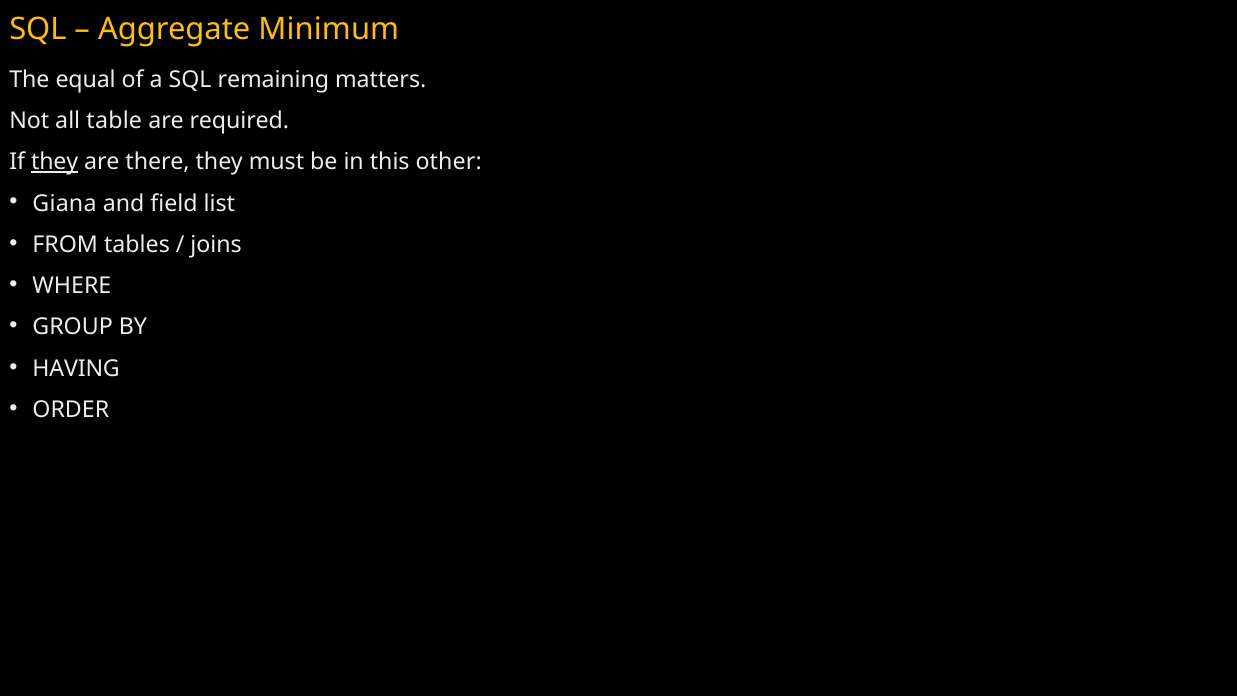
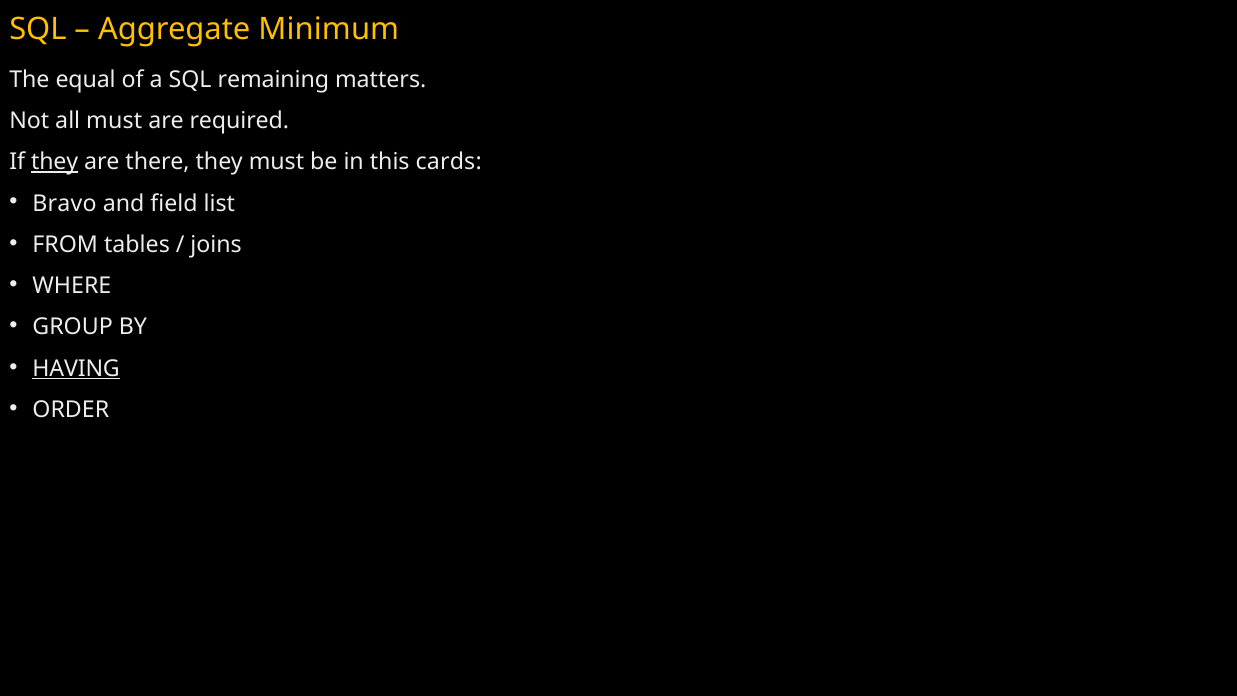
all table: table -> must
other: other -> cards
Giana: Giana -> Bravo
HAVING underline: none -> present
